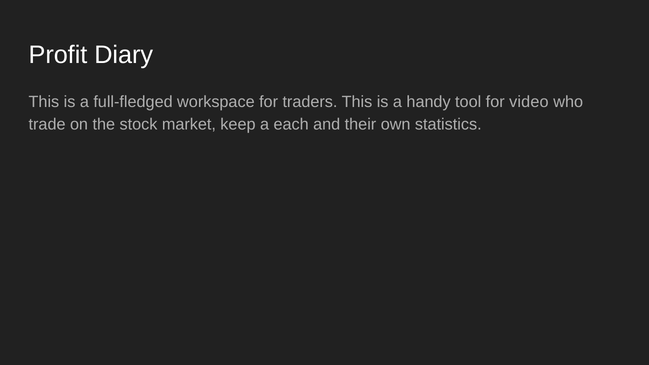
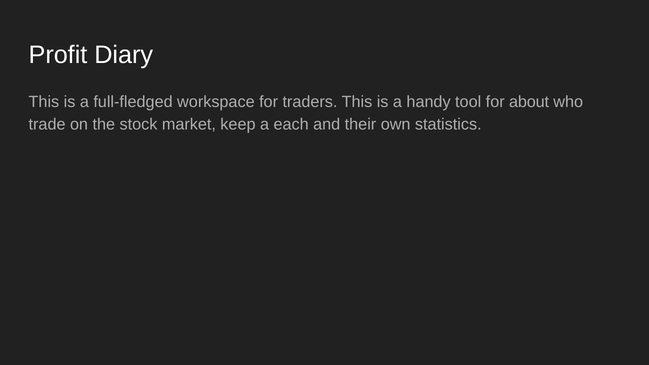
video: video -> about
